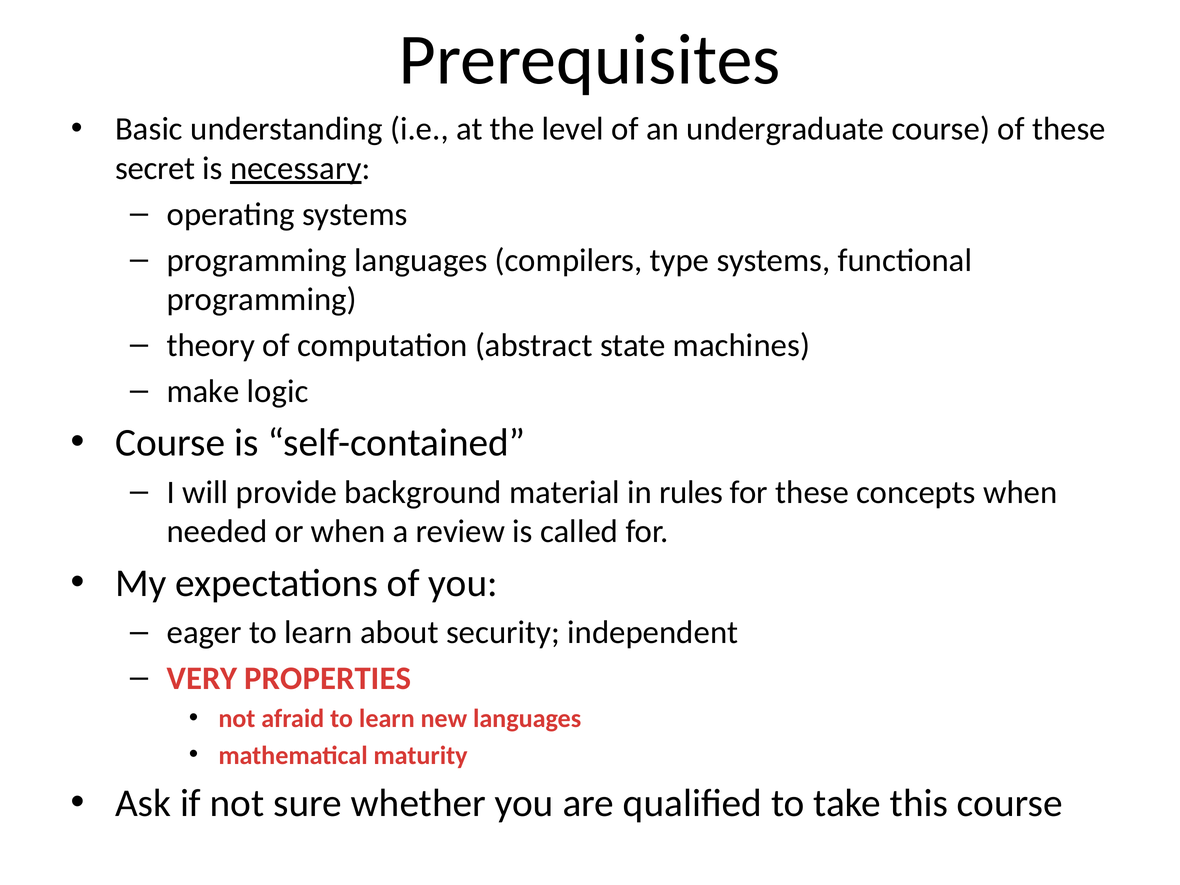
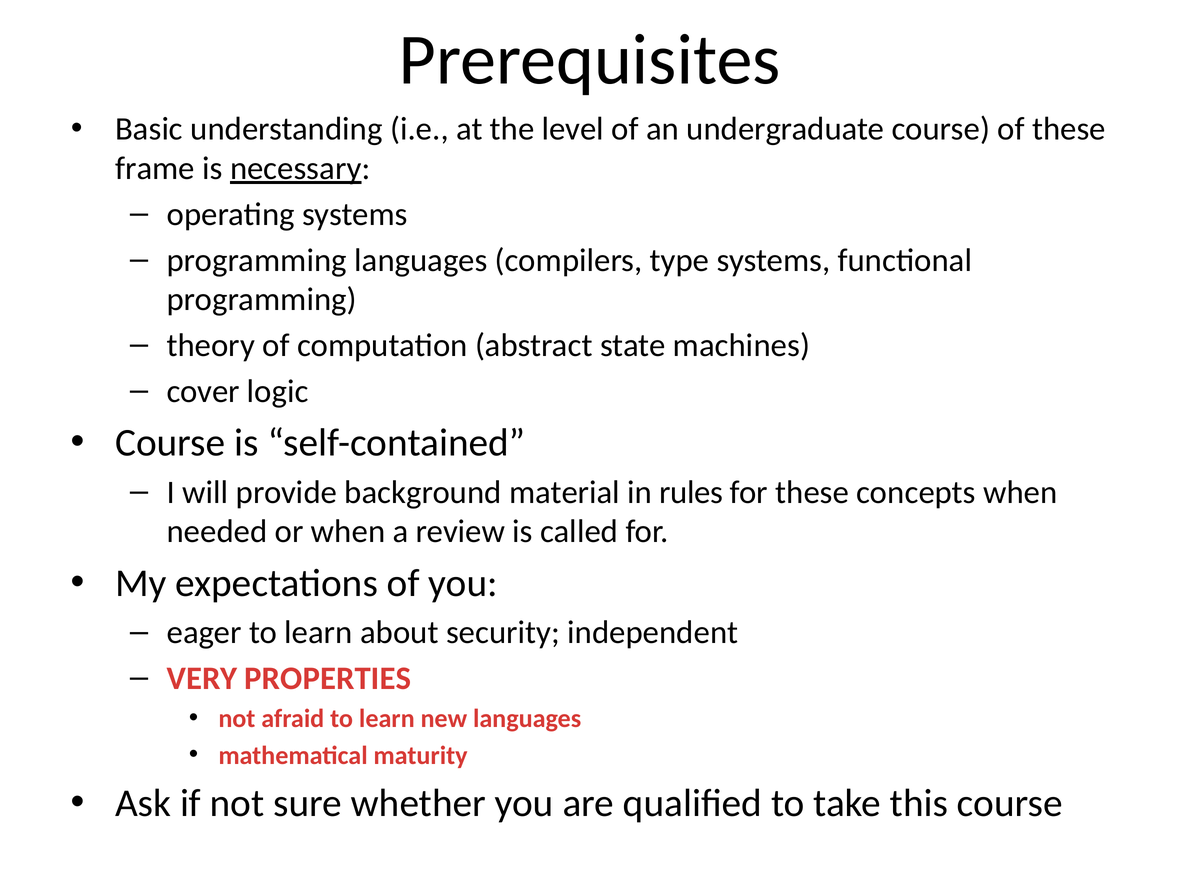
secret: secret -> frame
make: make -> cover
